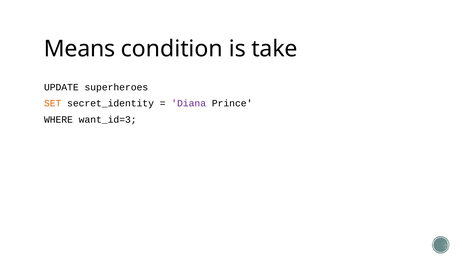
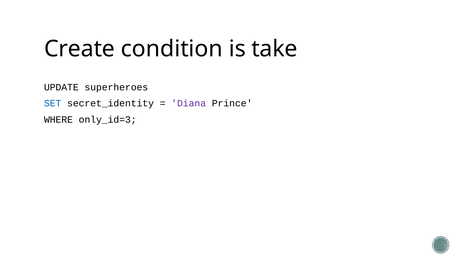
Means: Means -> Create
SET colour: orange -> blue
want_id=3: want_id=3 -> only_id=3
